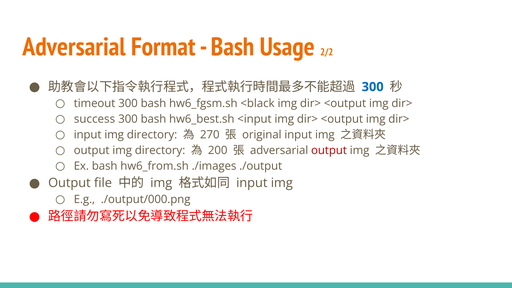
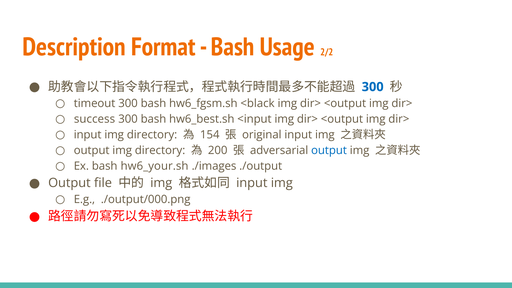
Adversarial at (74, 47): Adversarial -> Description
270: 270 -> 154
output at (329, 150) colour: red -> blue
hw6_from.sh: hw6_from.sh -> hw6_your.sh
